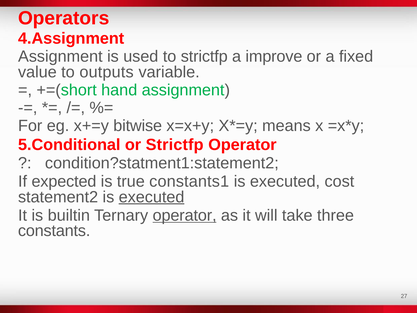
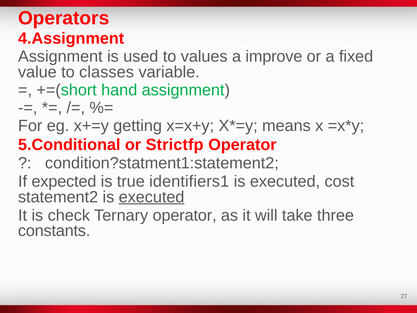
to strictfp: strictfp -> values
outputs: outputs -> classes
bitwise: bitwise -> getting
constants1: constants1 -> identifiers1
builtin: builtin -> check
operator at (185, 215) underline: present -> none
